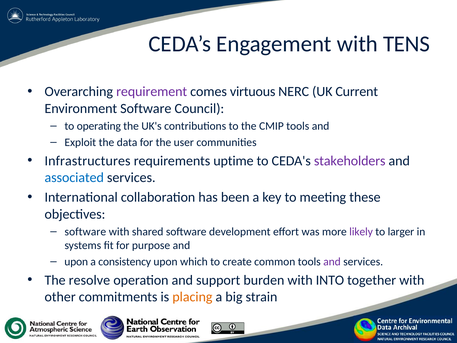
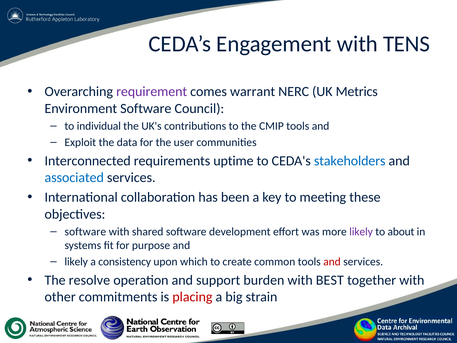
virtuous: virtuous -> warrant
Current: Current -> Metrics
operating: operating -> individual
Infrastructures: Infrastructures -> Interconnected
stakeholders colour: purple -> blue
larger: larger -> about
upon at (76, 261): upon -> likely
and at (332, 261) colour: purple -> red
INTO: INTO -> BEST
placing colour: orange -> red
